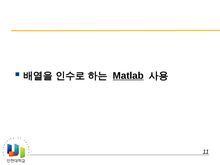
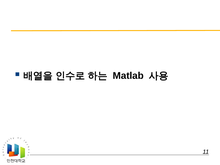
Matlab underline: present -> none
